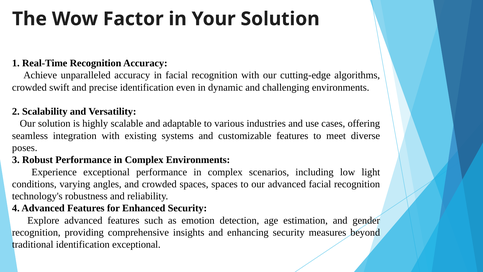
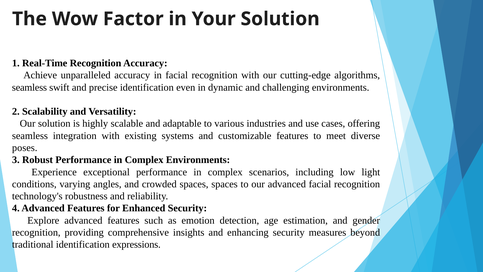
crowded at (29, 87): crowded -> seamless
identification exceptional: exceptional -> expressions
